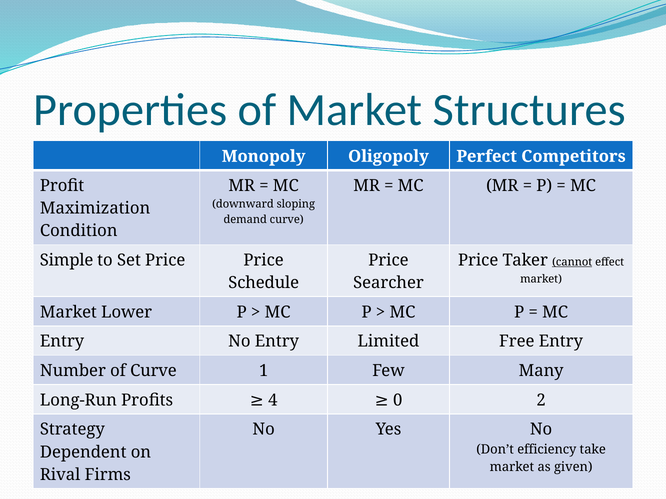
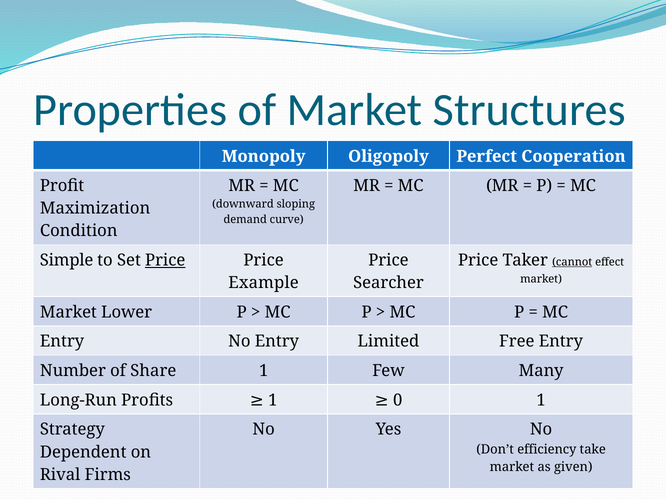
Competitors: Competitors -> Cooperation
Price at (165, 261) underline: none -> present
Schedule: Schedule -> Example
of Curve: Curve -> Share
4 at (273, 401): 4 -> 1
0 2: 2 -> 1
